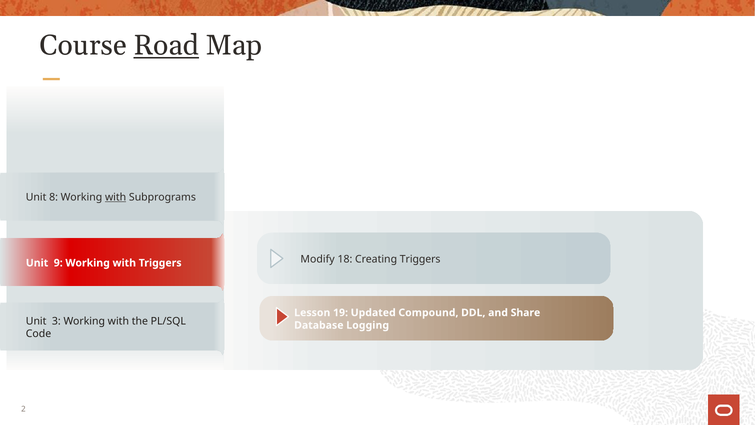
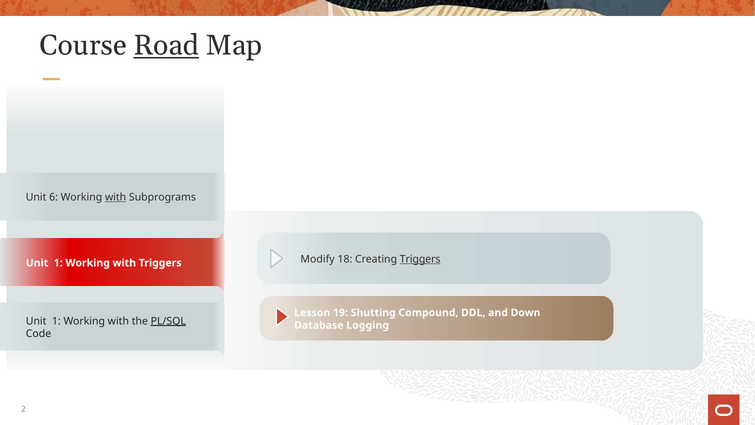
8: 8 -> 6
Triggers at (420, 259) underline: none -> present
9 at (58, 263): 9 -> 1
Updated: Updated -> Shutting
Share: Share -> Down
3 at (56, 321): 3 -> 1
PL/SQL underline: none -> present
